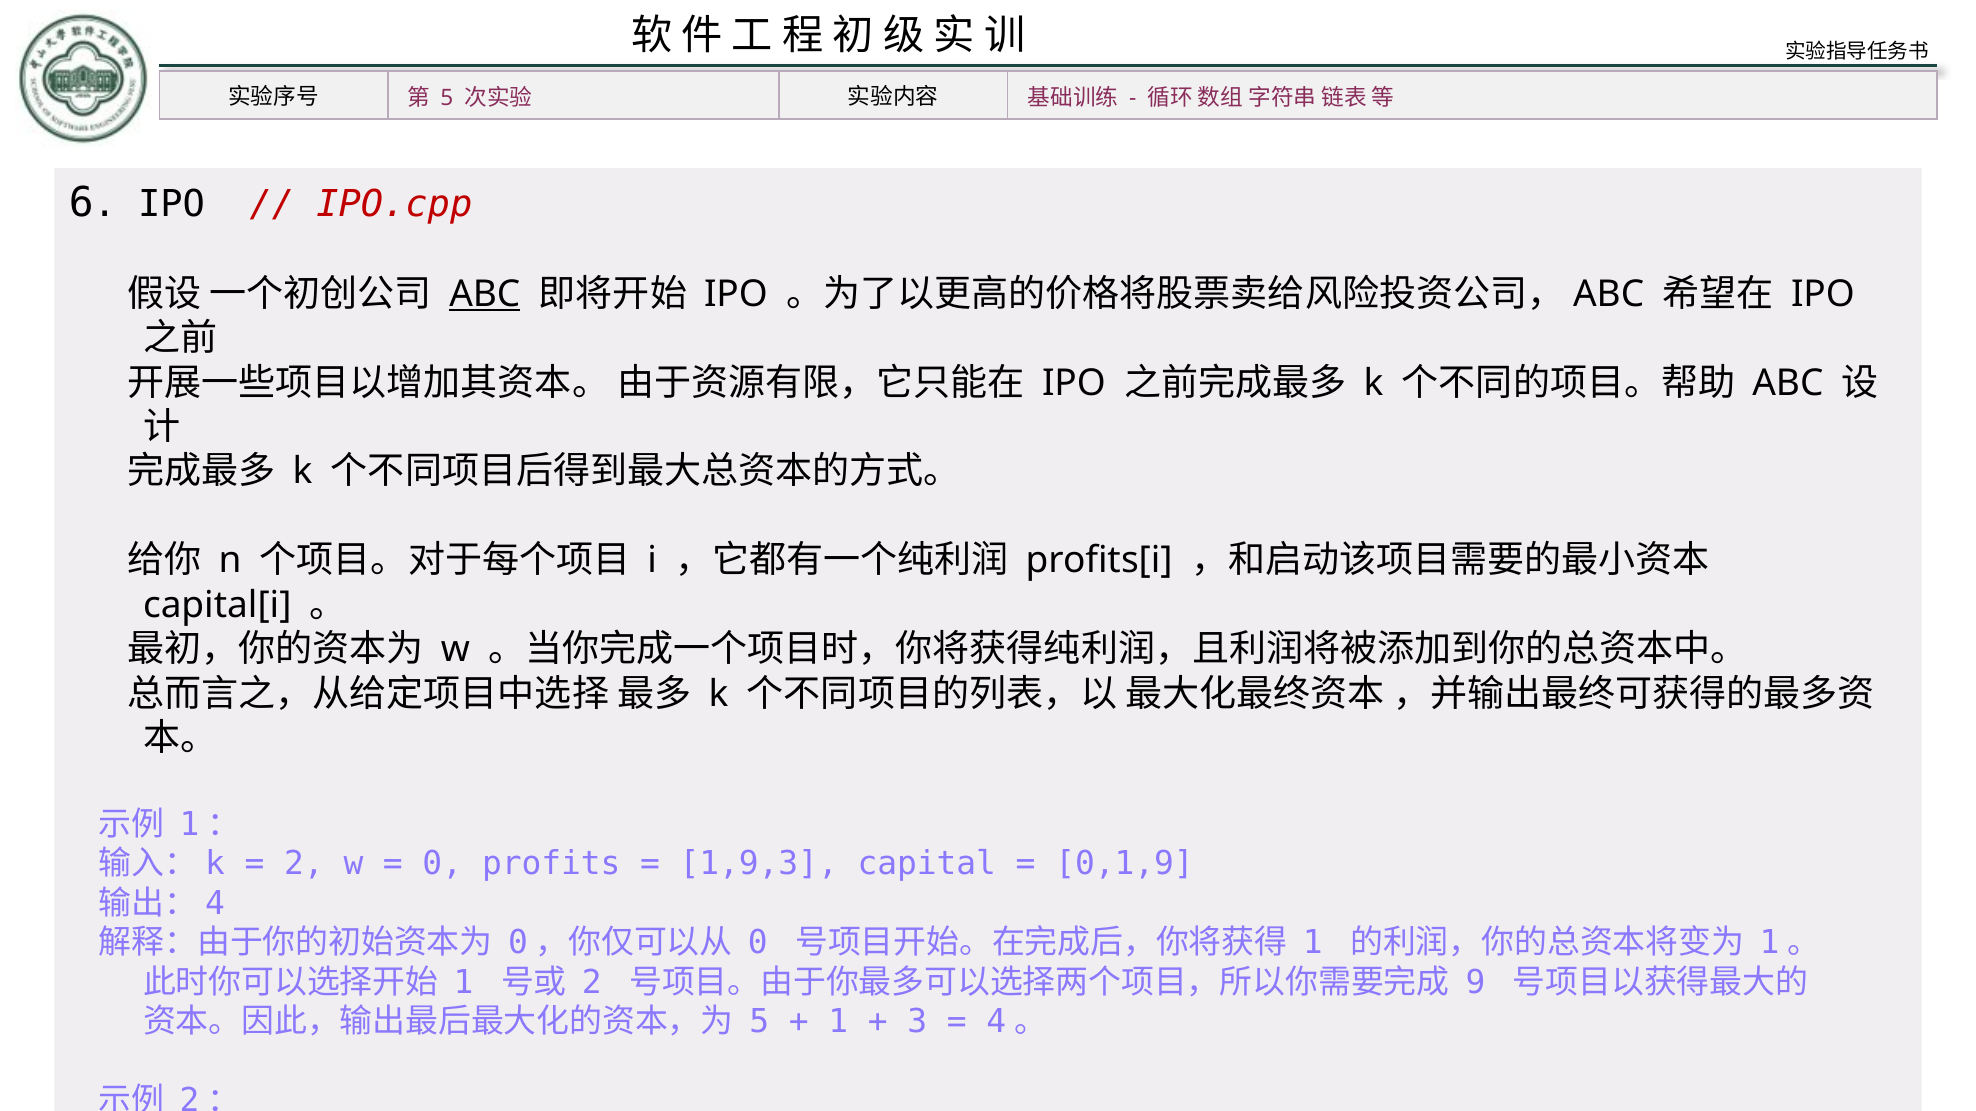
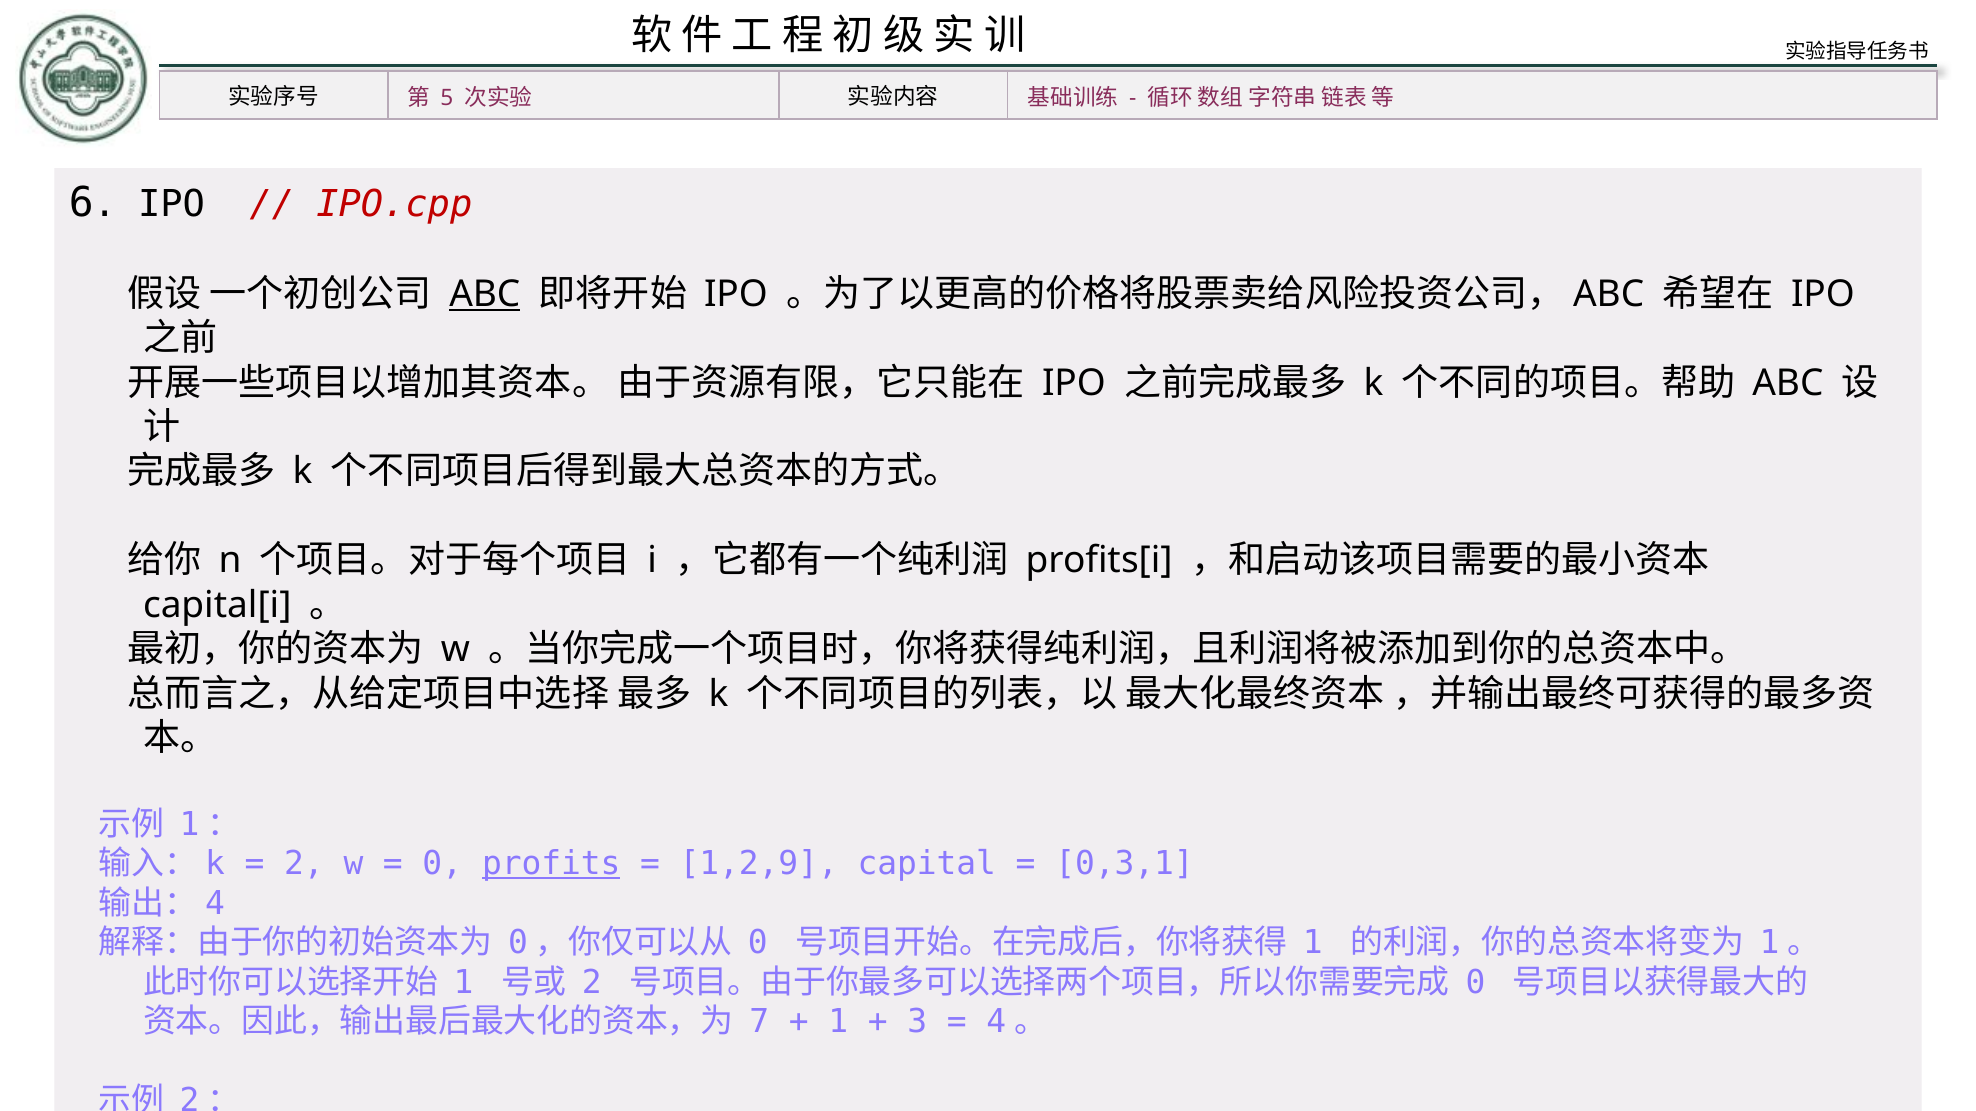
profits at (551, 864) underline: none -> present
1,9,3: 1,9,3 -> 1,2,9
0,1,9: 0,1,9 -> 0,3,1
9 at (1475, 983): 9 -> 0
5 at (759, 1022): 5 -> 7
